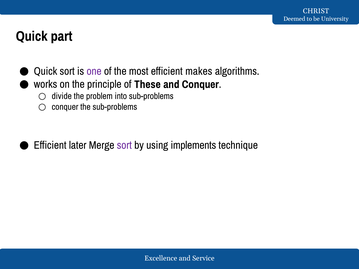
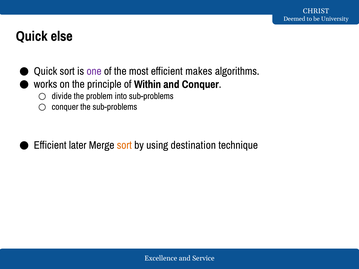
part: part -> else
These: These -> Within
sort at (124, 145) colour: purple -> orange
implements: implements -> destination
